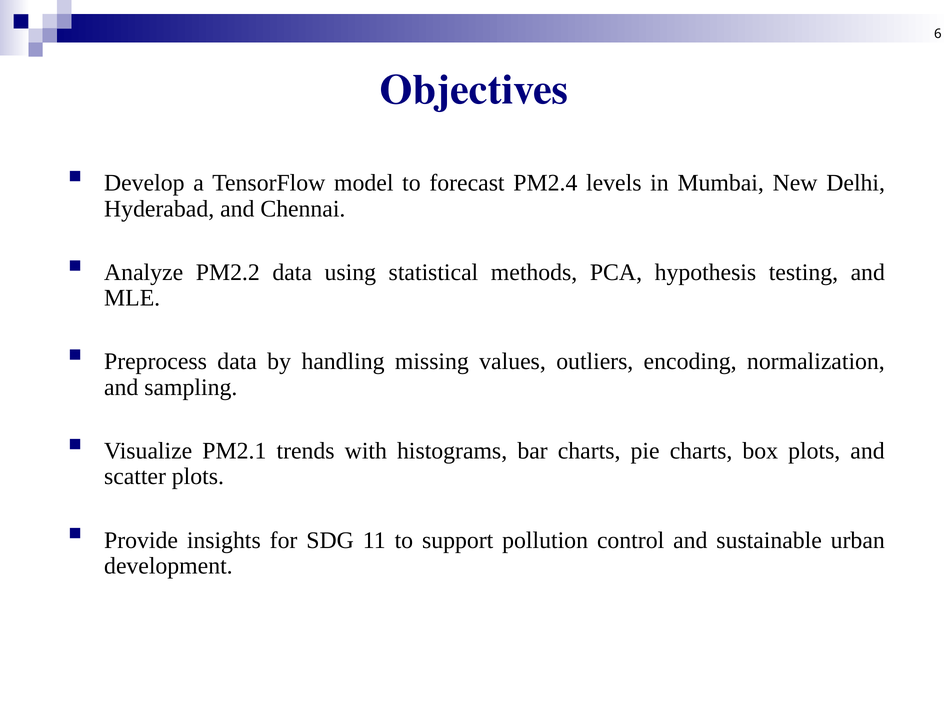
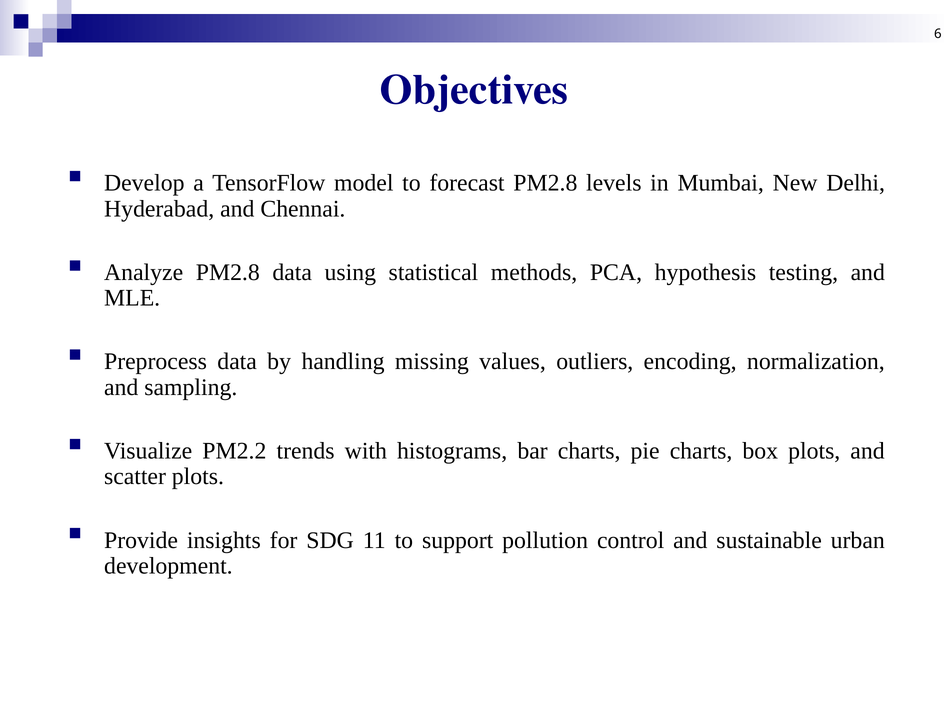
forecast PM2.4: PM2.4 -> PM2.8
Analyze PM2.2: PM2.2 -> PM2.8
PM2.1: PM2.1 -> PM2.2
